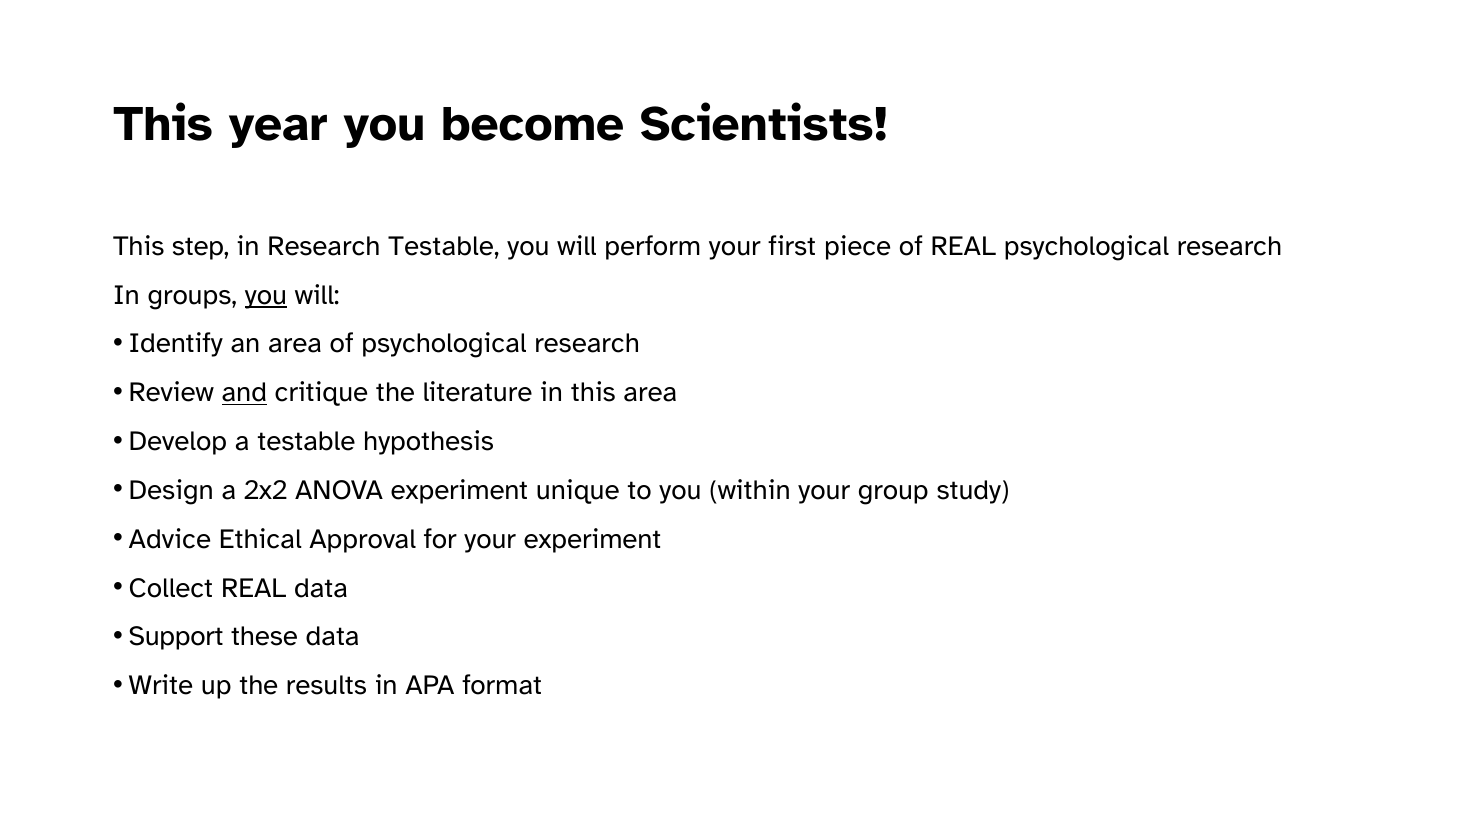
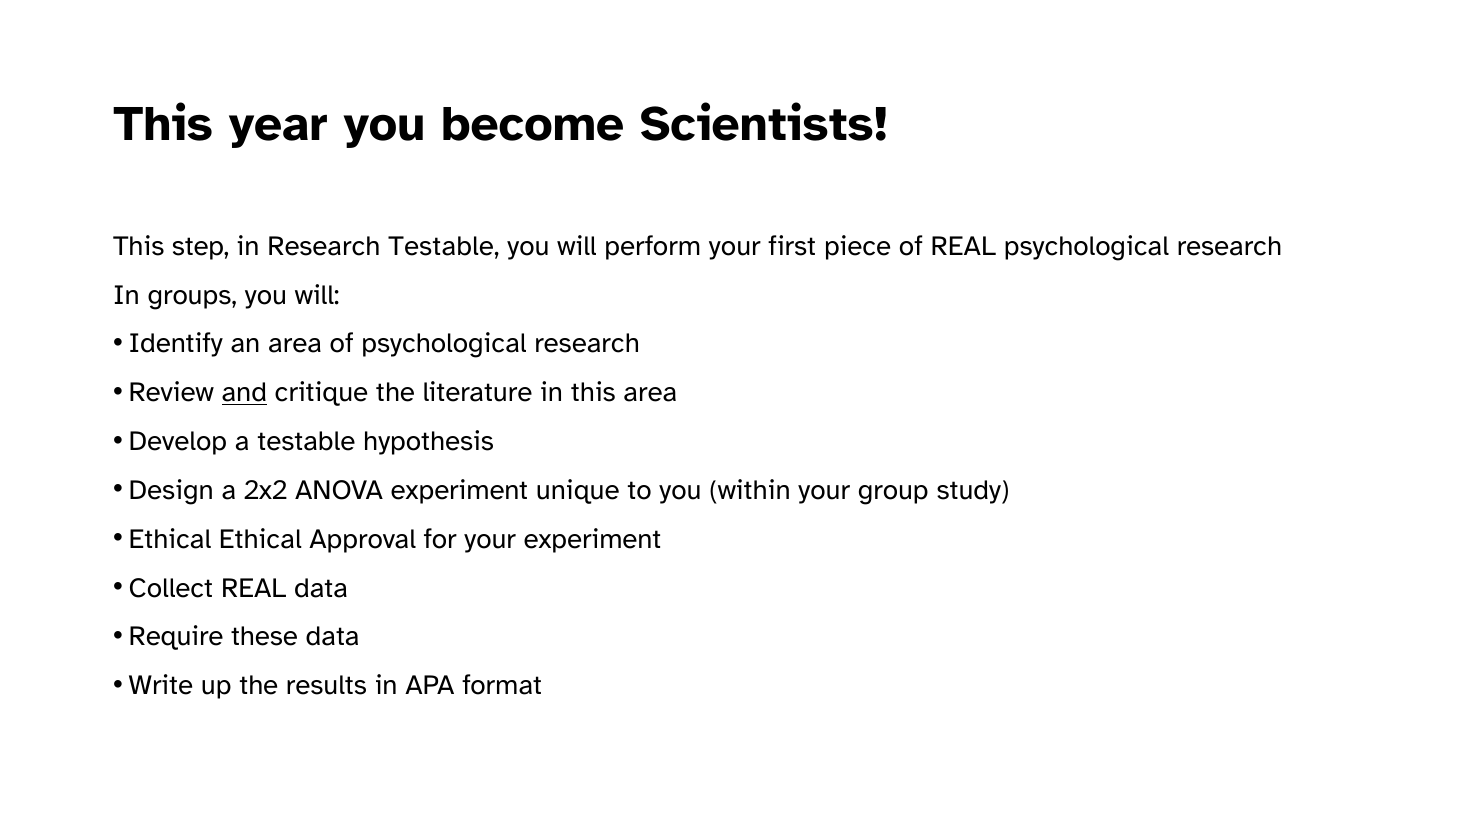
you at (266, 295) underline: present -> none
Advice at (170, 539): Advice -> Ethical
Support: Support -> Require
